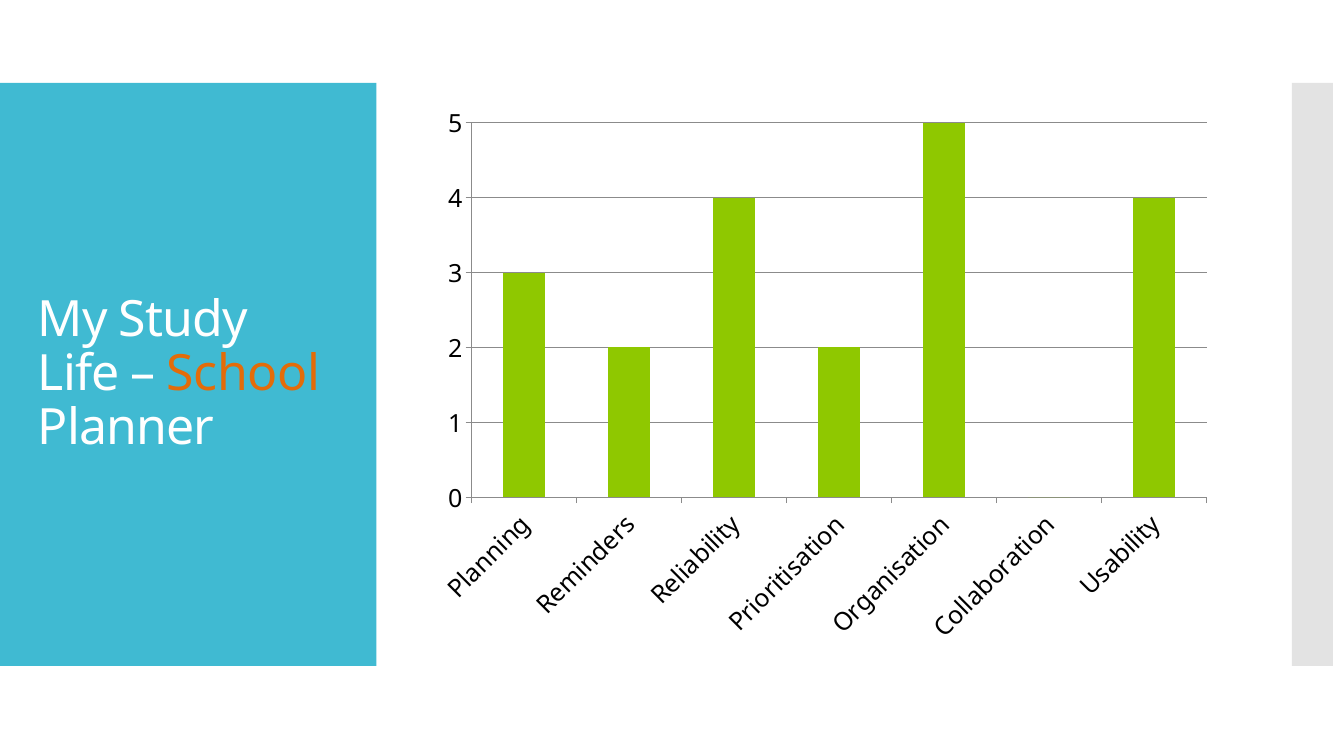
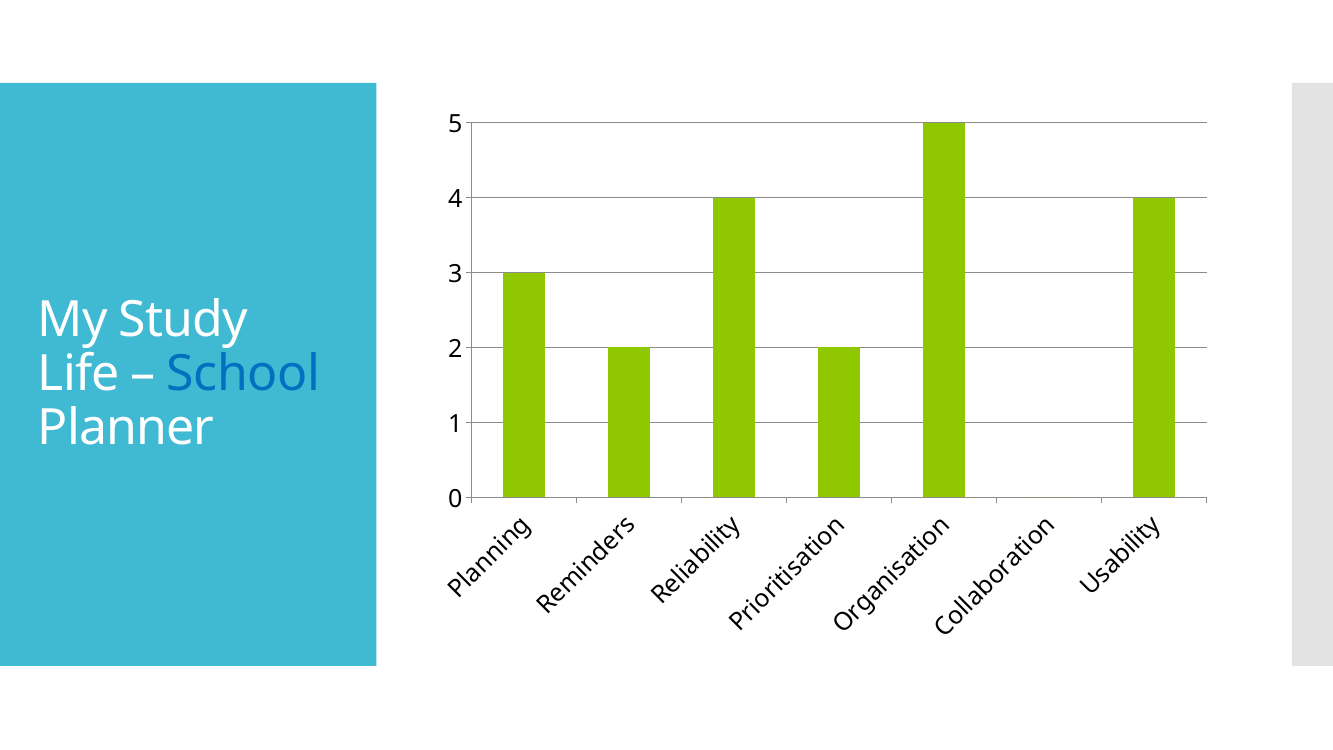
School colour: orange -> blue
